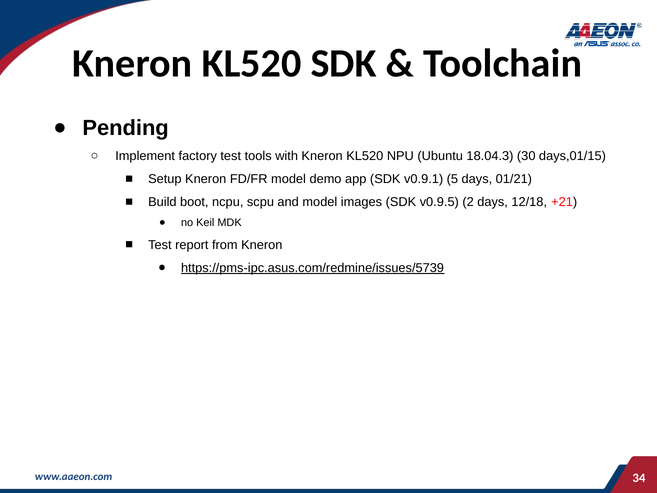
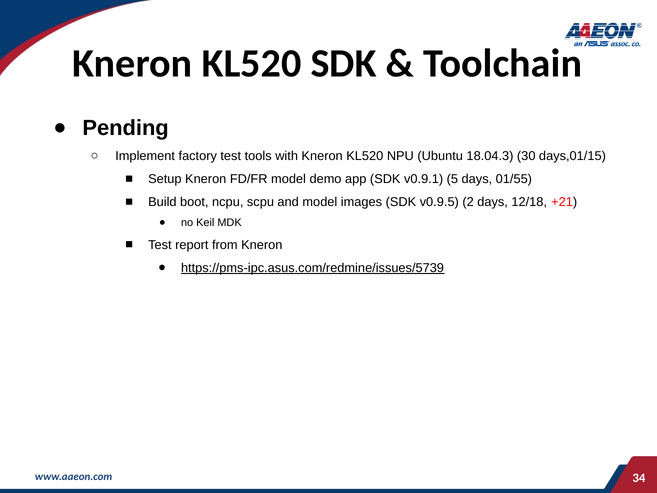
01/21: 01/21 -> 01/55
